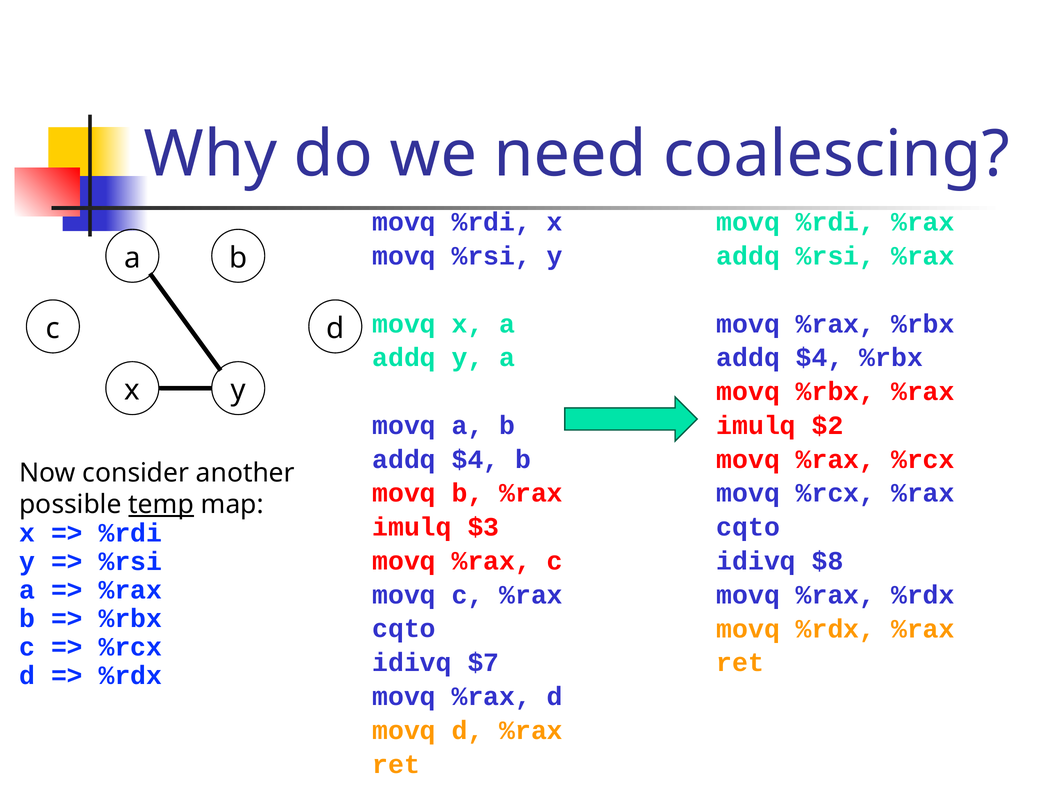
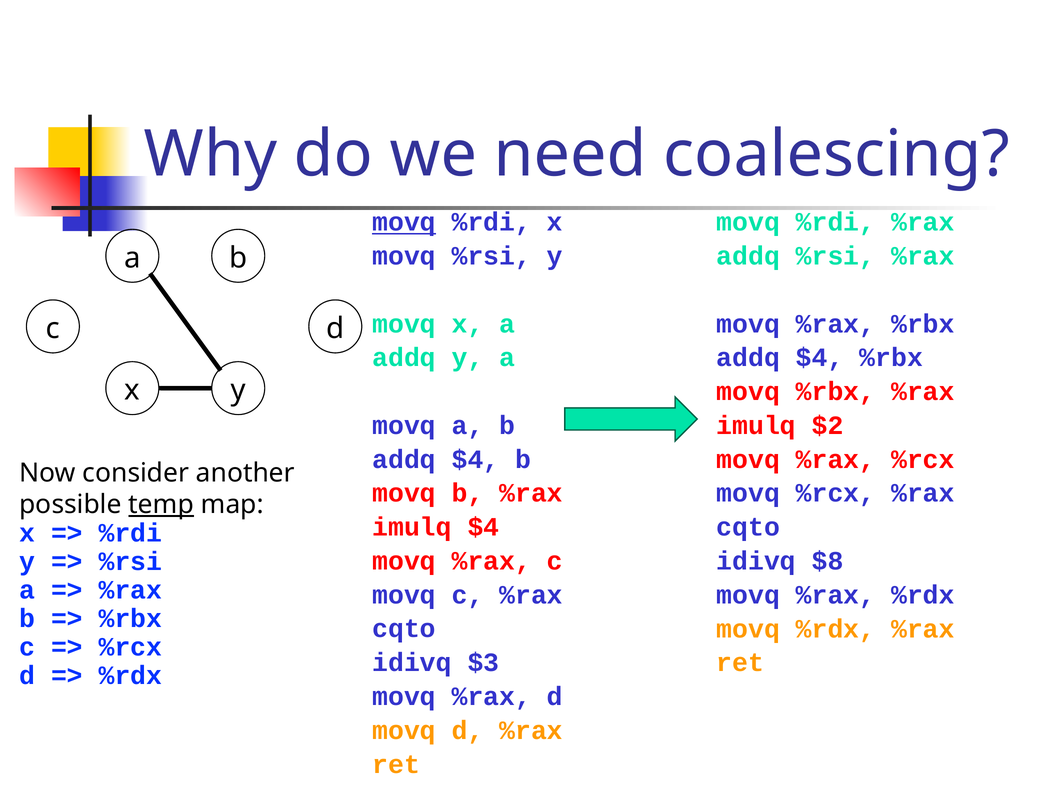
movq at (404, 222) underline: none -> present
imulq $3: $3 -> $4
$7: $7 -> $3
